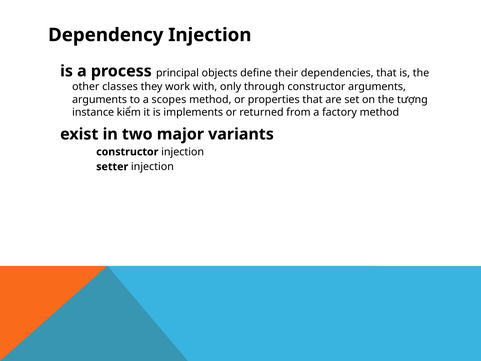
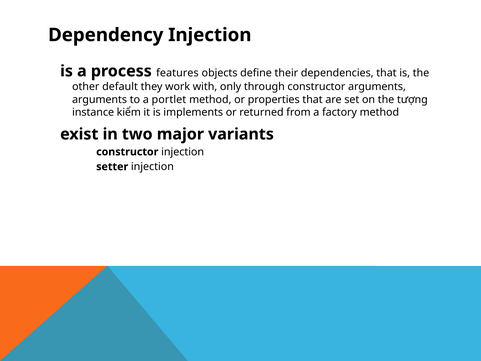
principal: principal -> features
classes: classes -> default
scopes: scopes -> portlet
